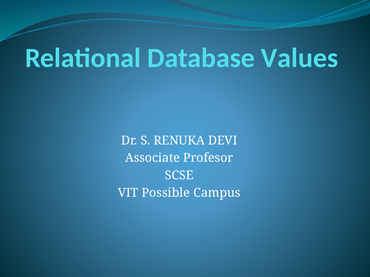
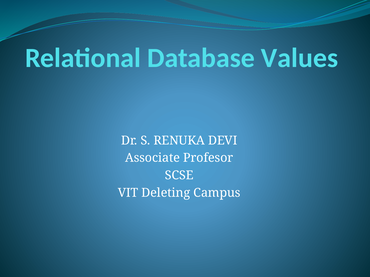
Possible: Possible -> Deleting
